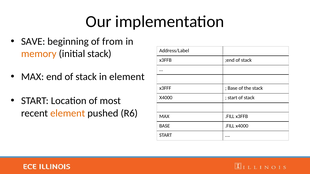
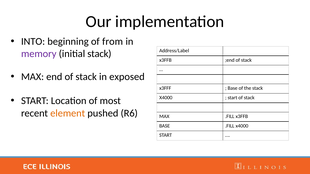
SAVE: SAVE -> INTO
memory colour: orange -> purple
in element: element -> exposed
